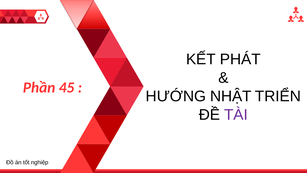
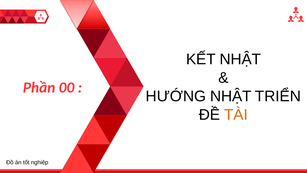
KẾT PHÁT: PHÁT -> NHẬT
45: 45 -> 00
TÀI colour: purple -> orange
